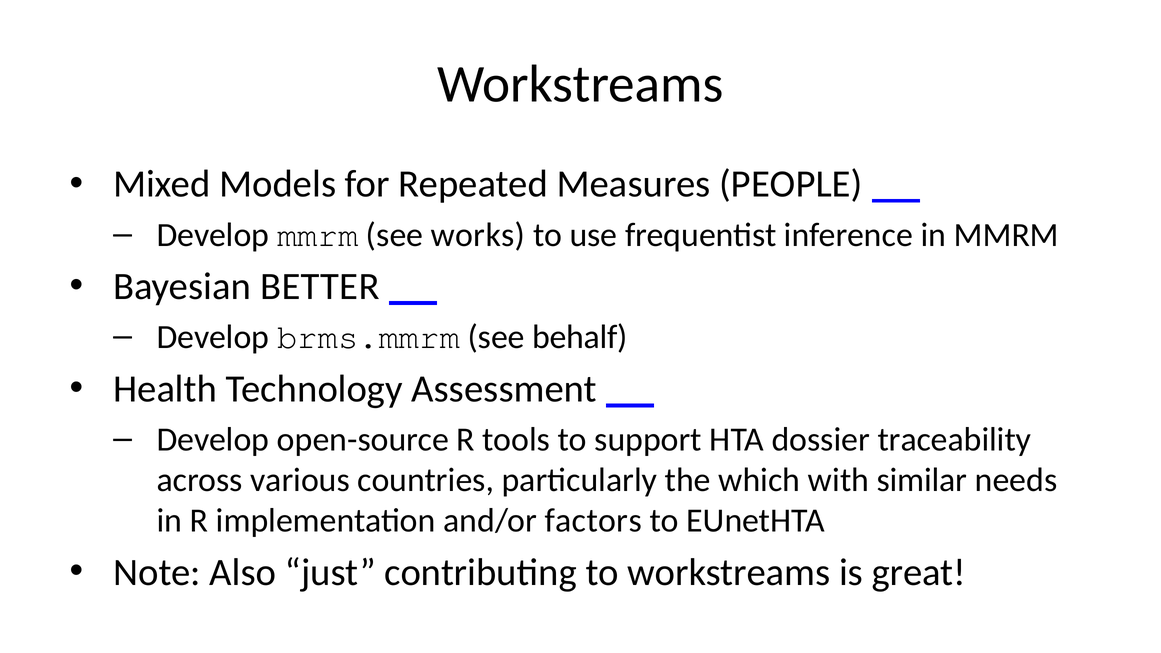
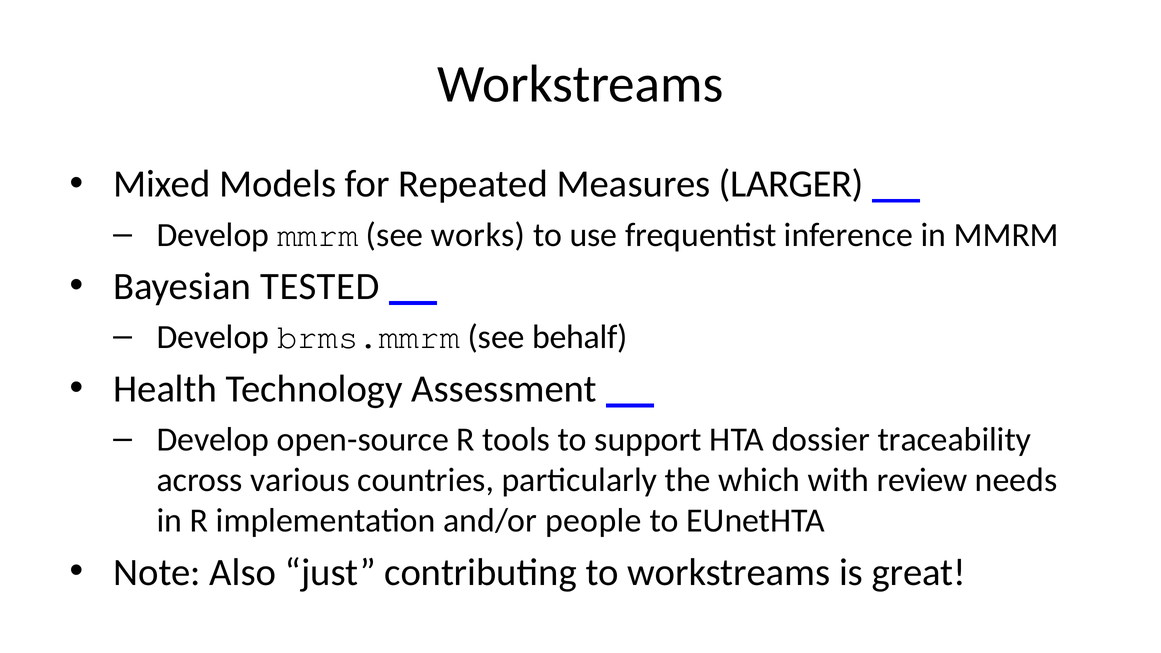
PEOPLE: PEOPLE -> LARGER
BETTER: BETTER -> TESTED
similar: similar -> review
factors: factors -> people
